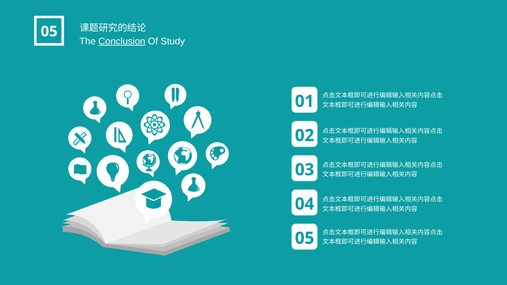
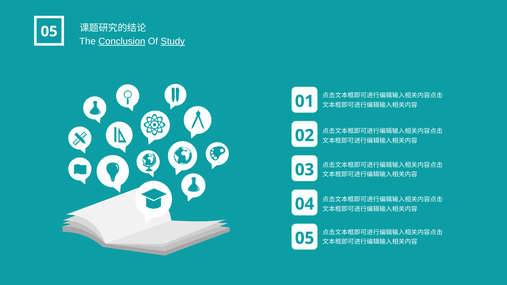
Study underline: none -> present
